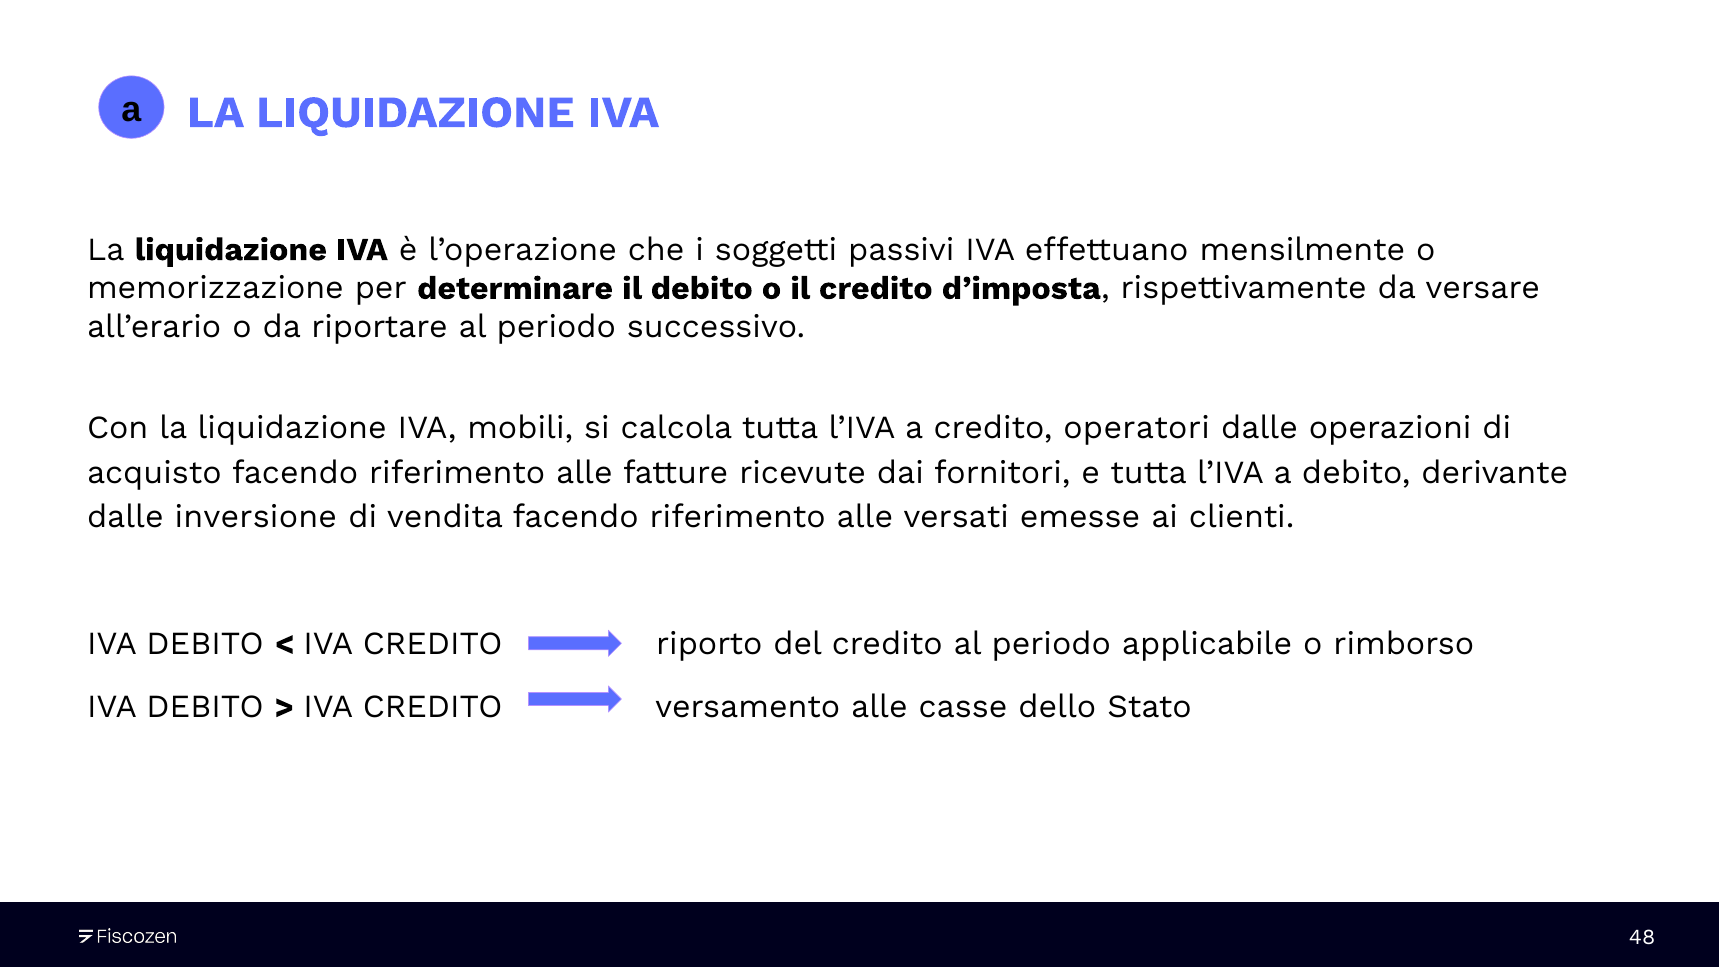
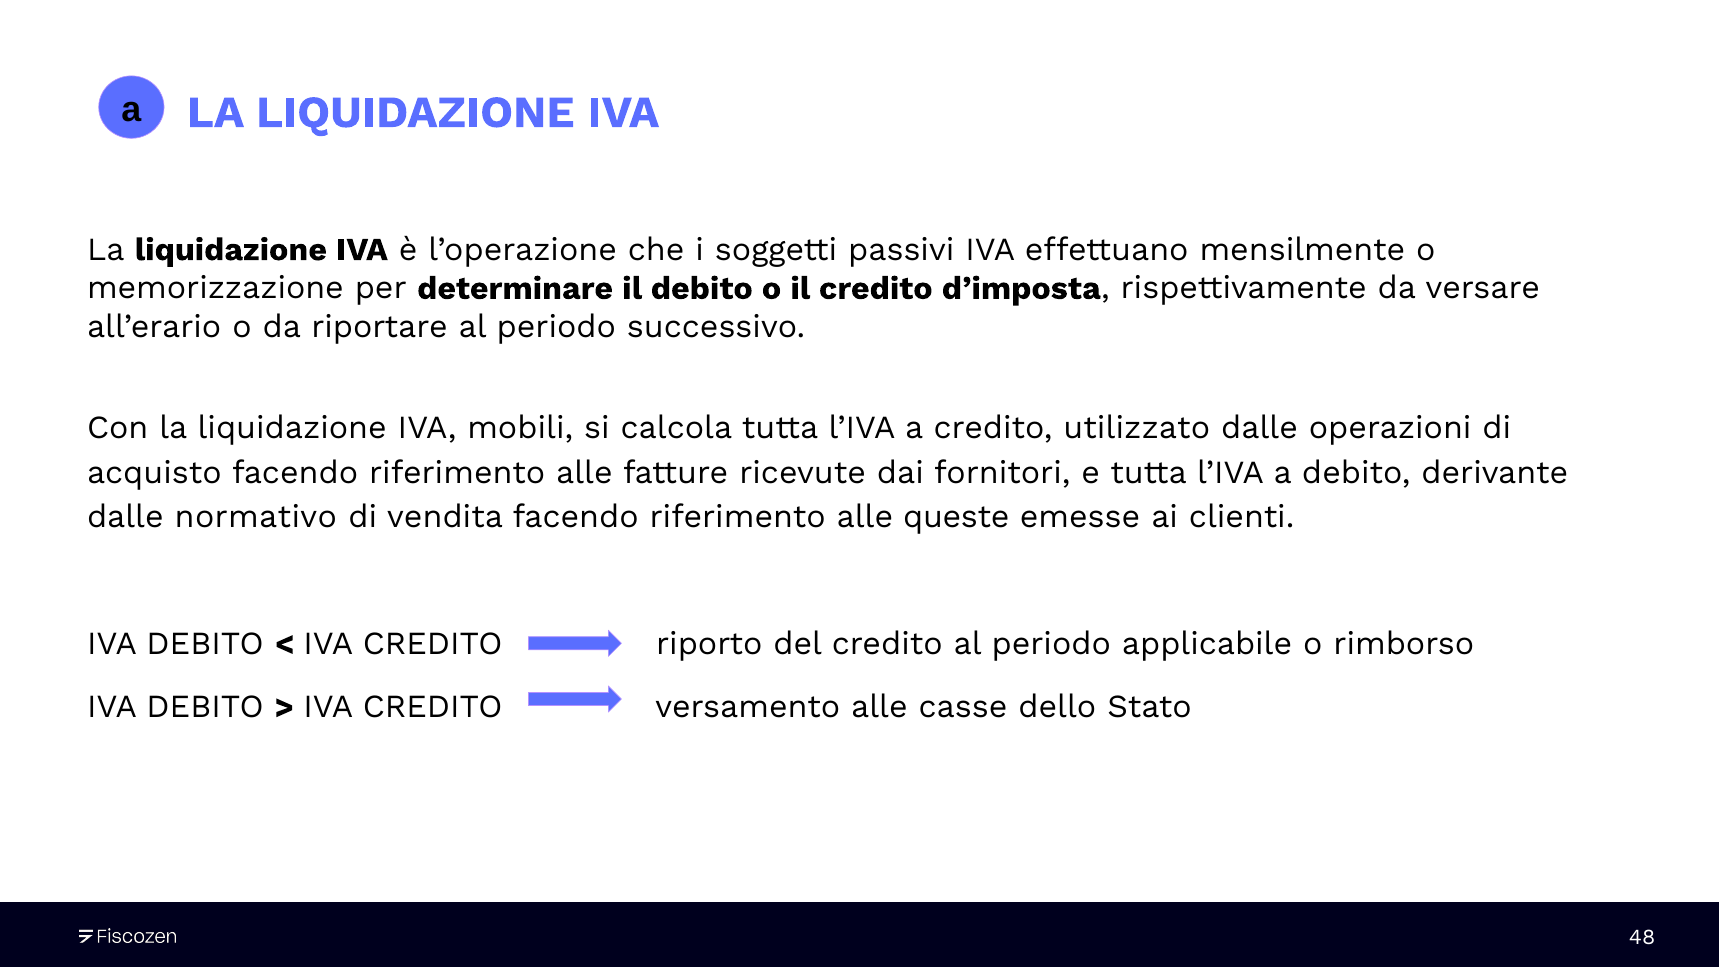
operatori: operatori -> utilizzato
inversione: inversione -> normativo
versati: versati -> queste
